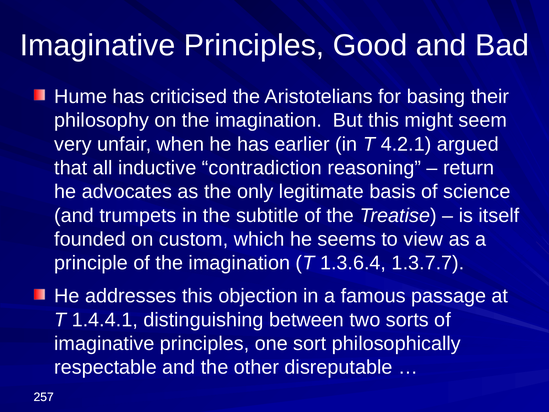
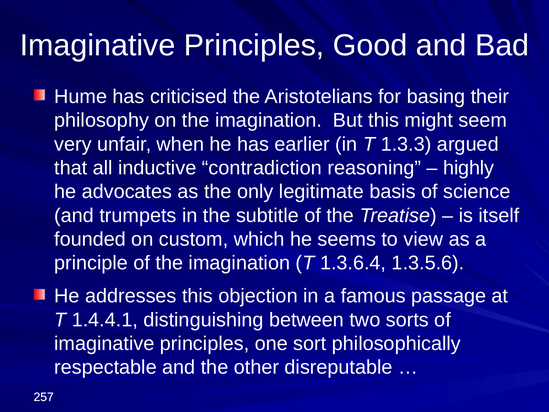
4.2.1: 4.2.1 -> 1.3.3
return: return -> highly
1.3.7.7: 1.3.7.7 -> 1.3.5.6
